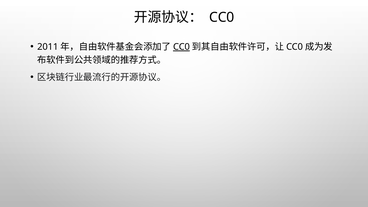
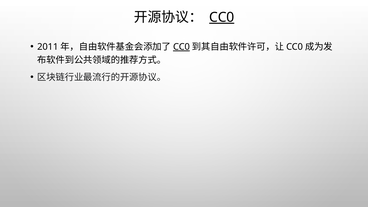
CC0 at (222, 17) underline: none -> present
